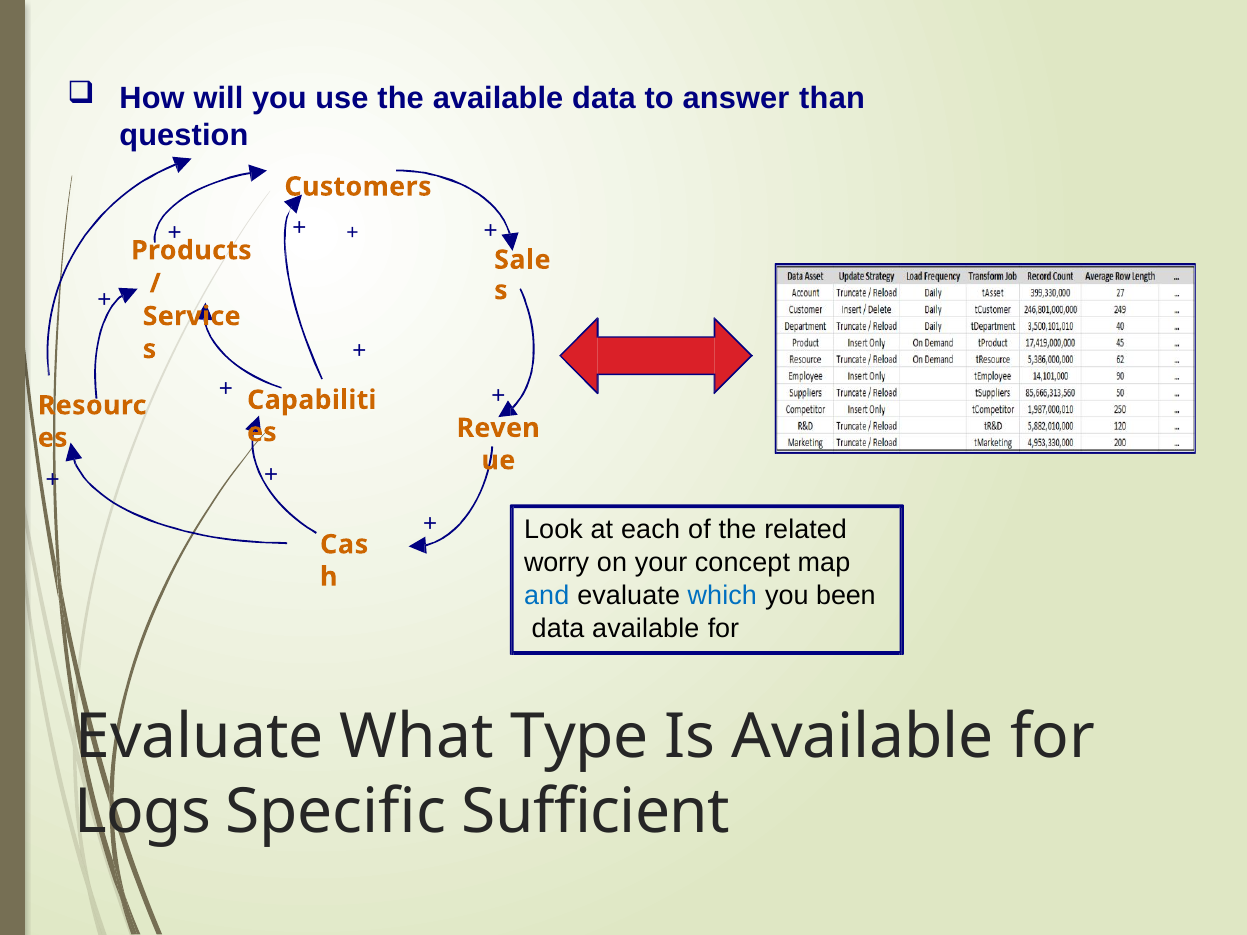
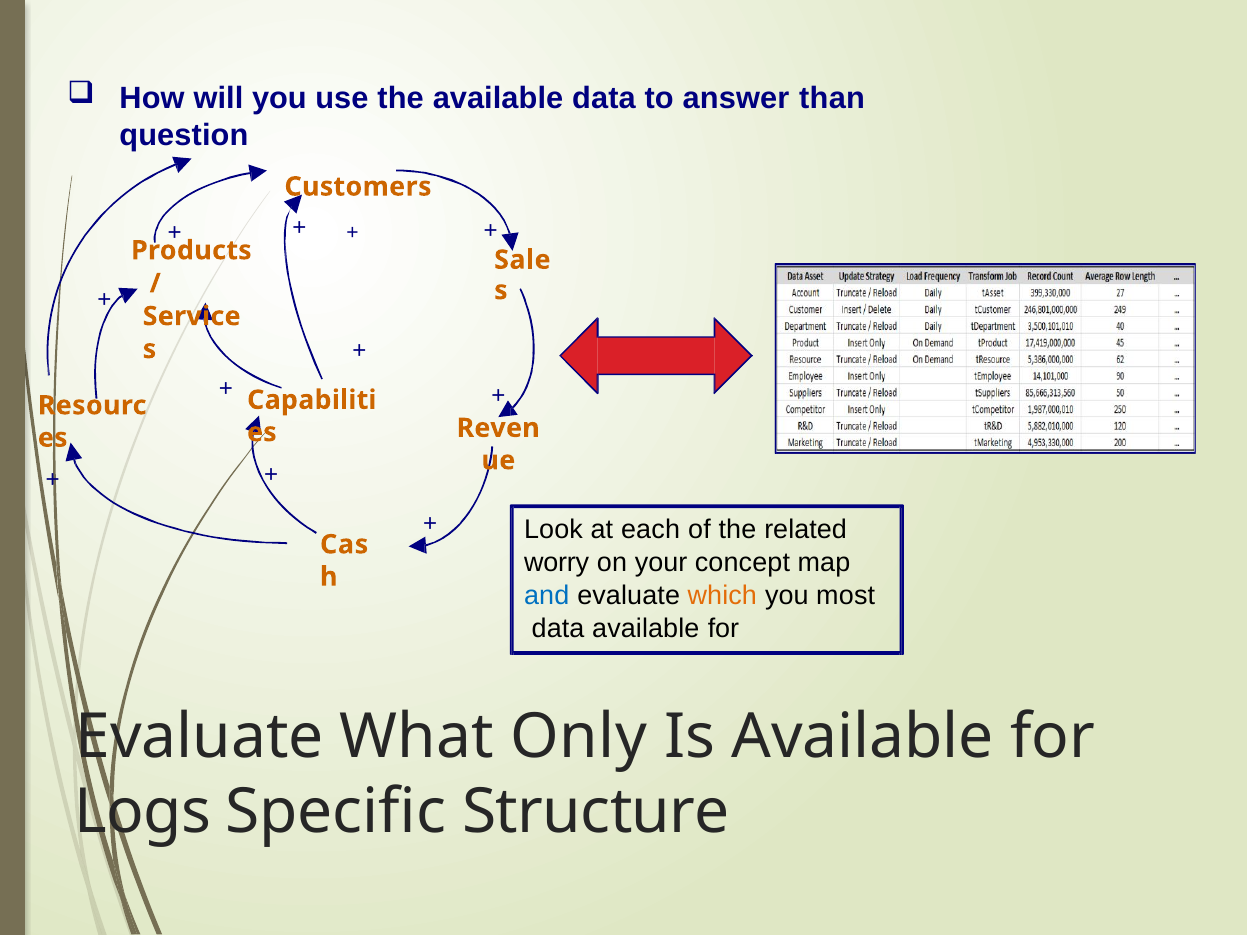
which colour: blue -> orange
been: been -> most
Type: Type -> Only
Sufficient: Sufficient -> Structure
